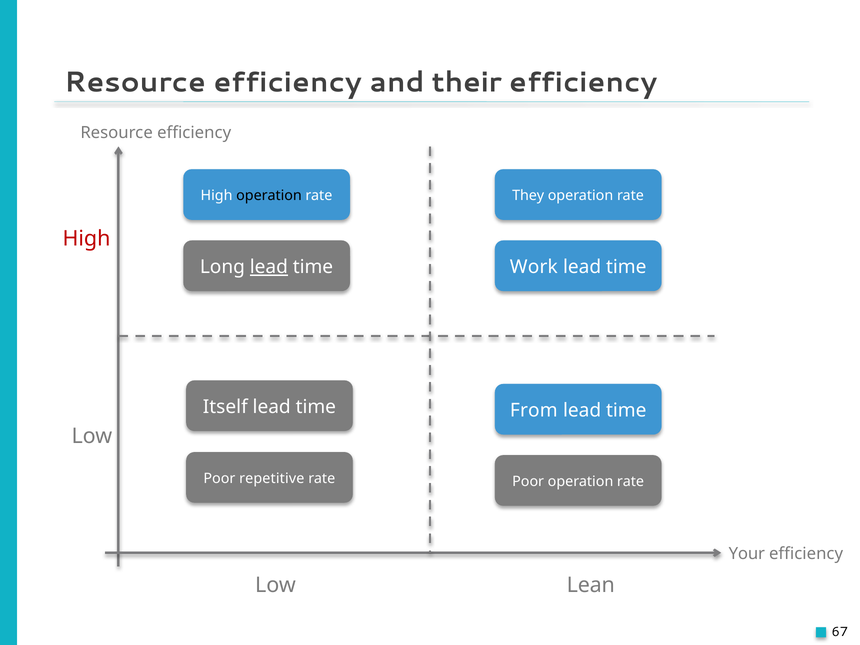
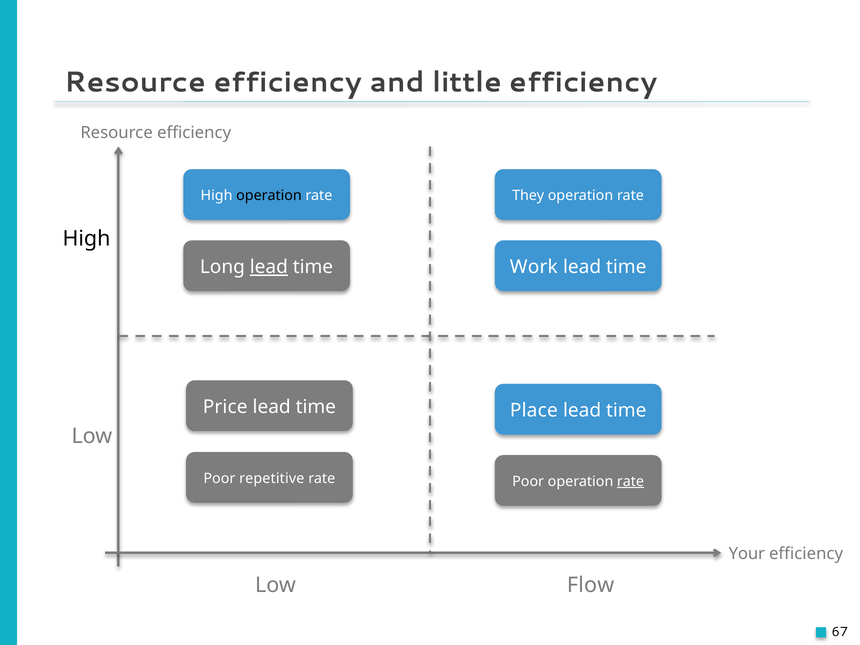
their: their -> little
High at (87, 239) colour: red -> black
Itself: Itself -> Price
From: From -> Place
rate at (630, 481) underline: none -> present
Lean: Lean -> Flow
